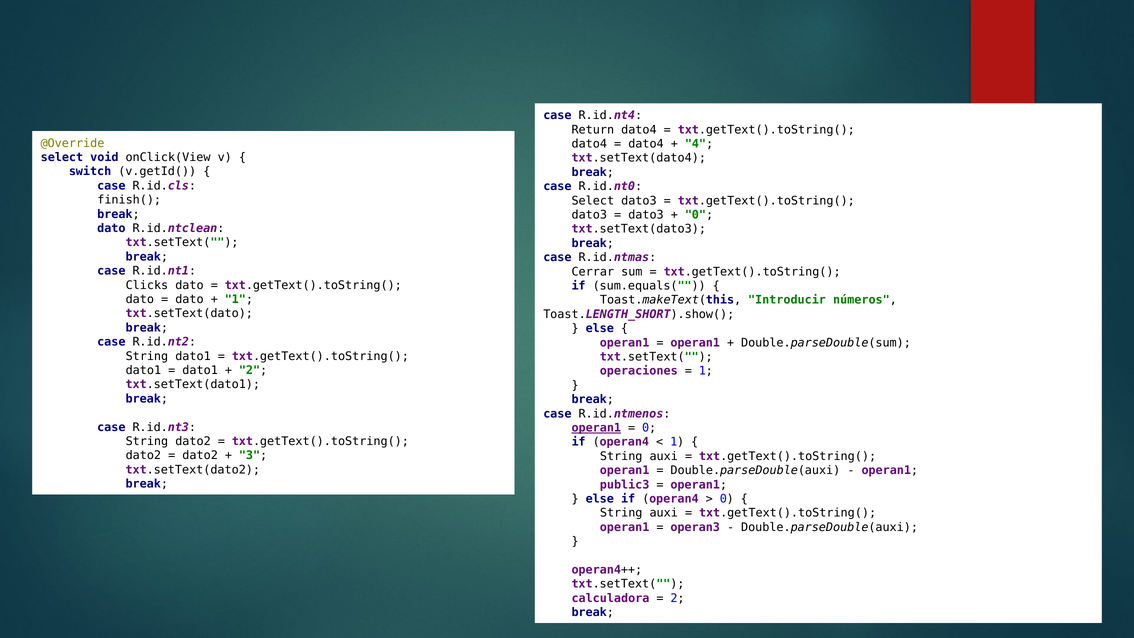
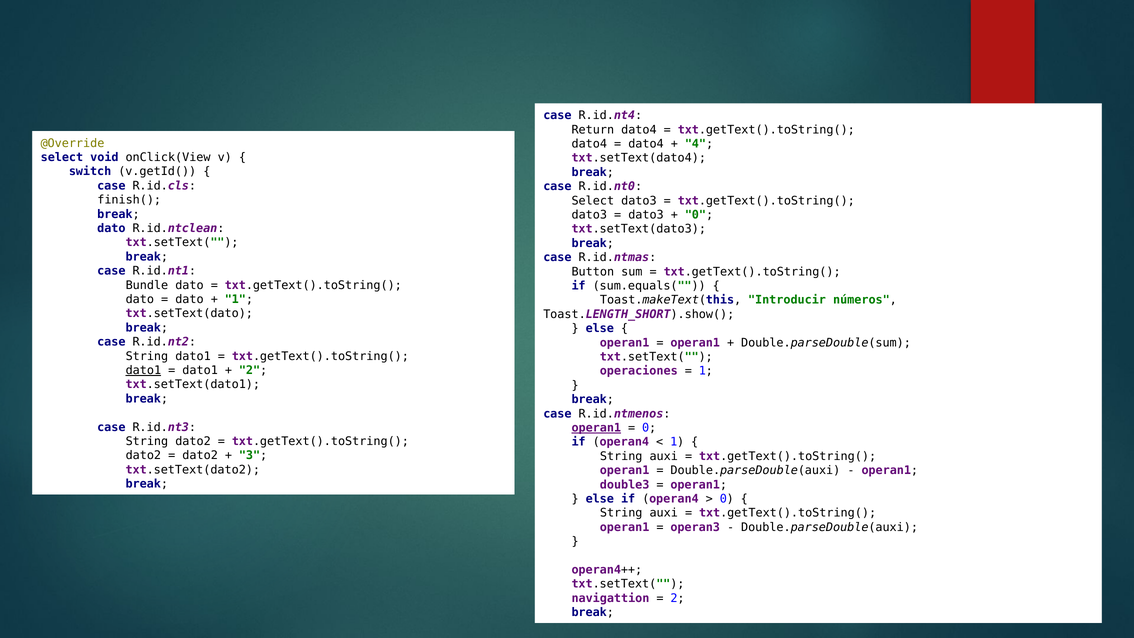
Cerrar: Cerrar -> Button
Clicks: Clicks -> Bundle
dato1 at (143, 370) underline: none -> present
public3: public3 -> double3
calculadora: calculadora -> navigattion
